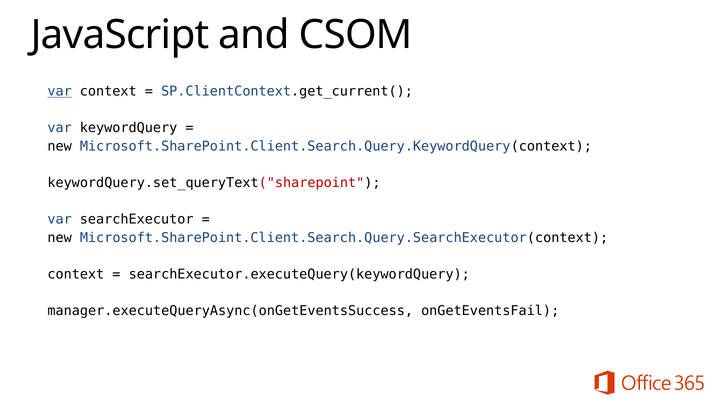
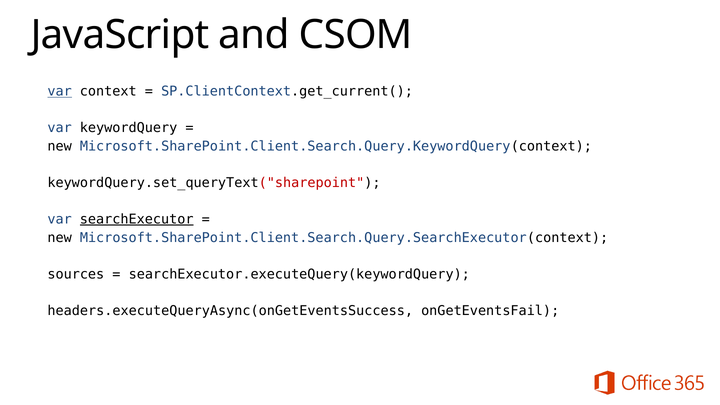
searchExecutor underline: none -> present
context at (76, 274): context -> sources
manager.executeQueryAsync(onGetEventsSuccess: manager.executeQueryAsync(onGetEventsSuccess -> headers.executeQueryAsync(onGetEventsSuccess
